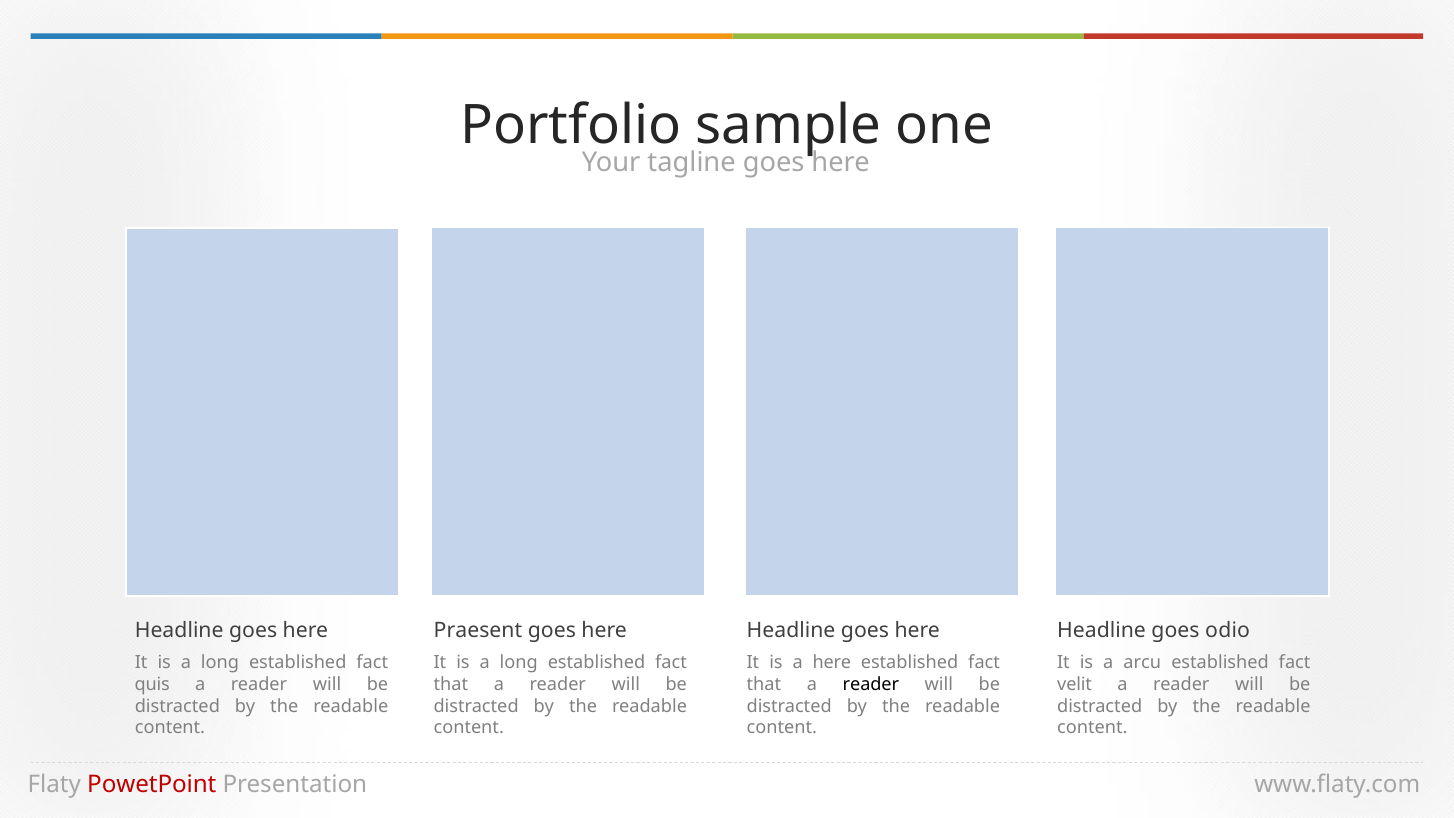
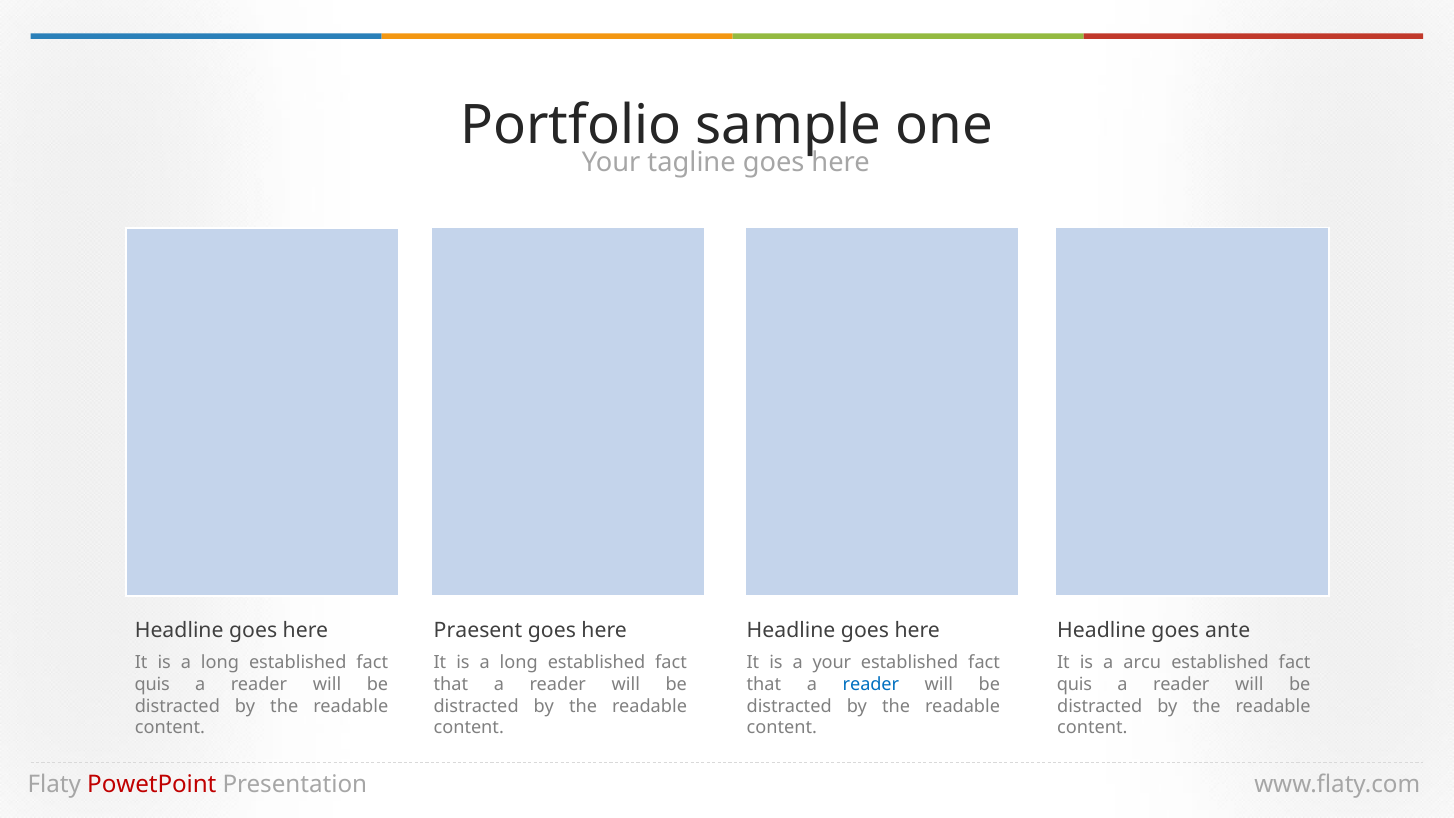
odio: odio -> ante
a here: here -> your
reader at (871, 684) colour: black -> blue
velit at (1075, 684): velit -> quis
